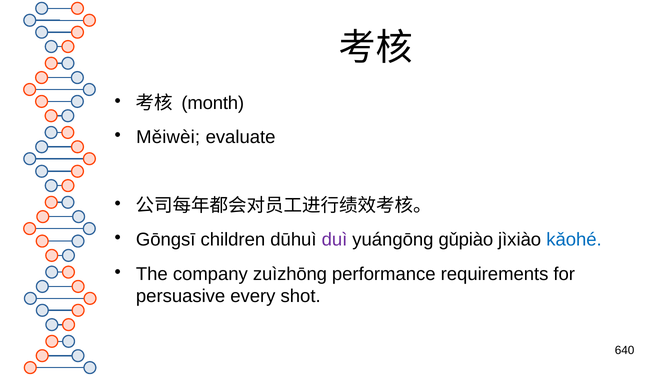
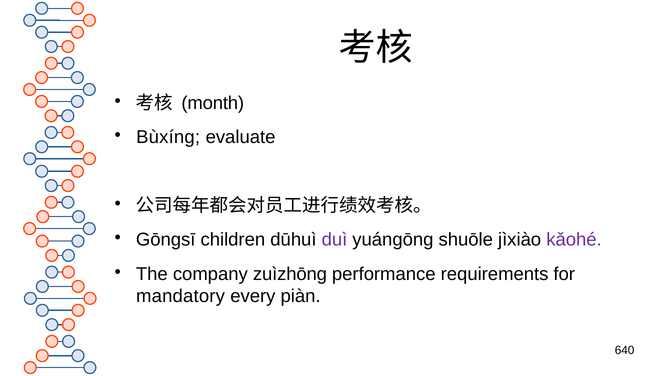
Měiwèi: Měiwèi -> Bùxíng
gǔpiào: gǔpiào -> shuōle
kǎohé colour: blue -> purple
persuasive: persuasive -> mandatory
shot: shot -> piàn
